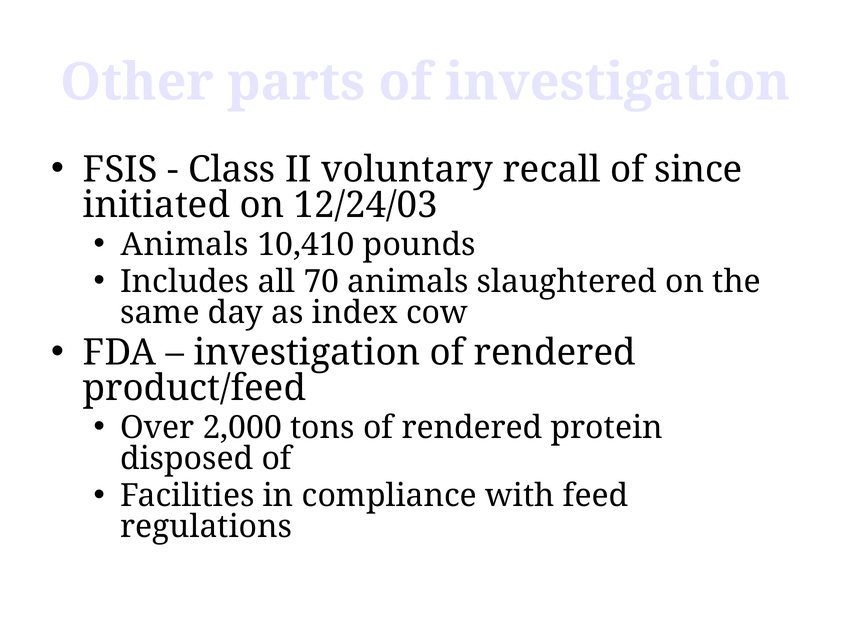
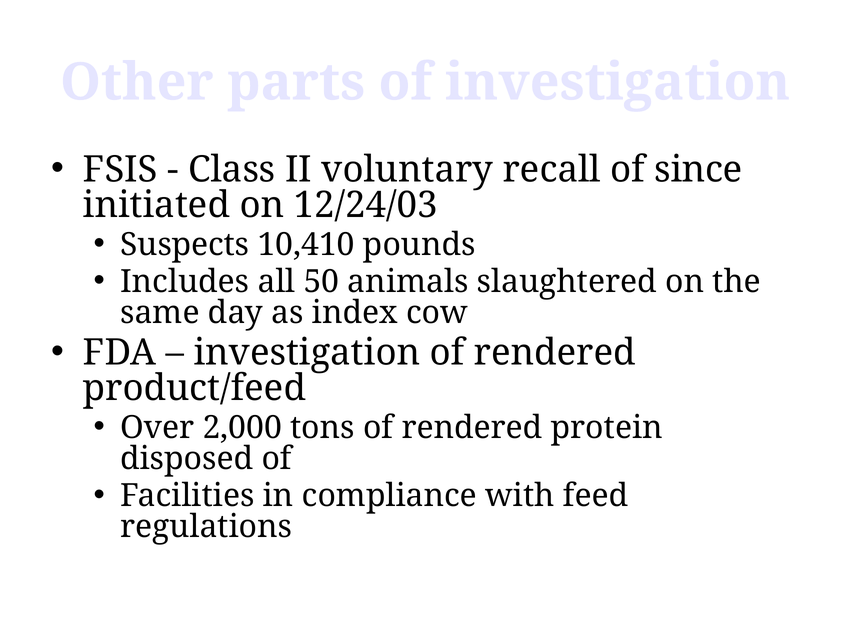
Animals at (185, 245): Animals -> Suspects
70: 70 -> 50
